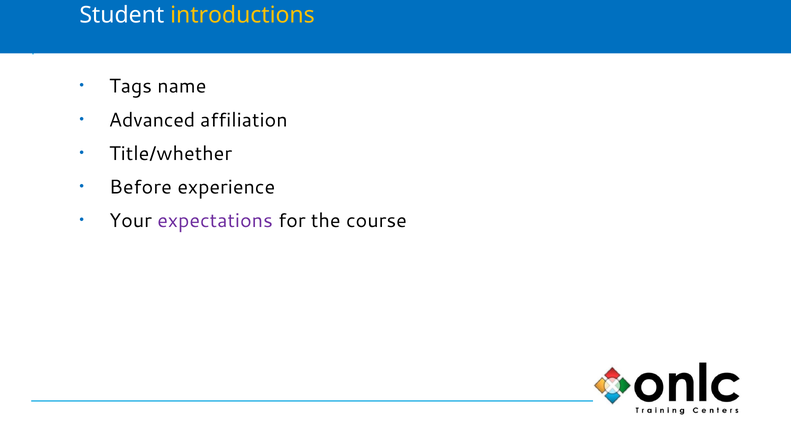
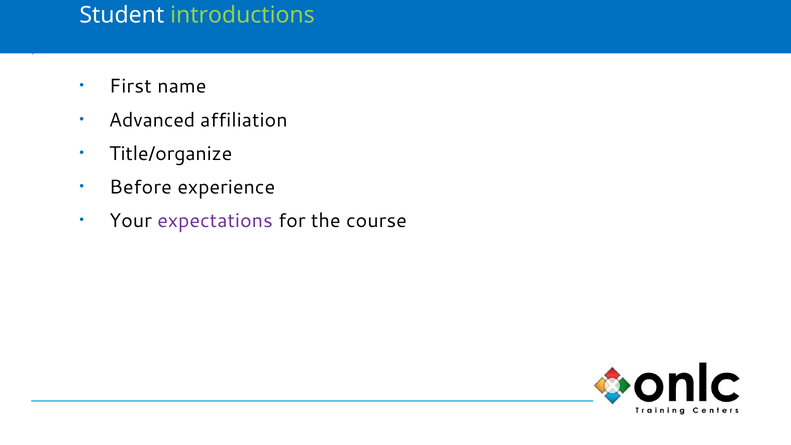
introductions colour: yellow -> light green
Tags: Tags -> First
Title/whether: Title/whether -> Title/organize
